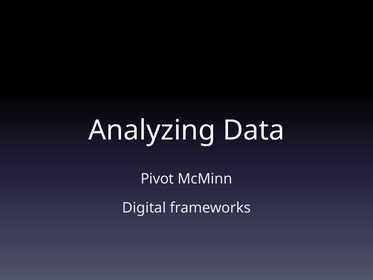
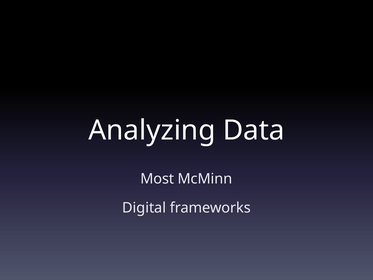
Pivot: Pivot -> Most
